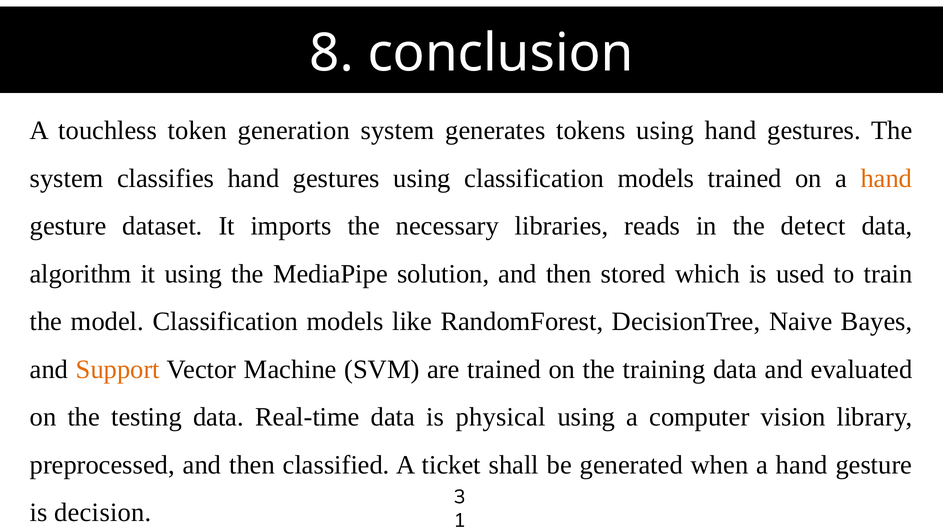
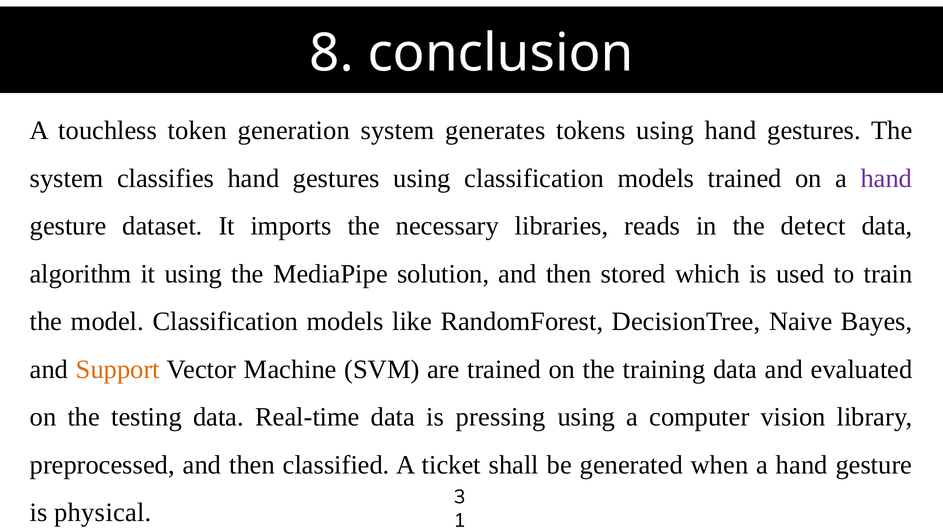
hand at (886, 178) colour: orange -> purple
physical: physical -> pressing
decision: decision -> physical
